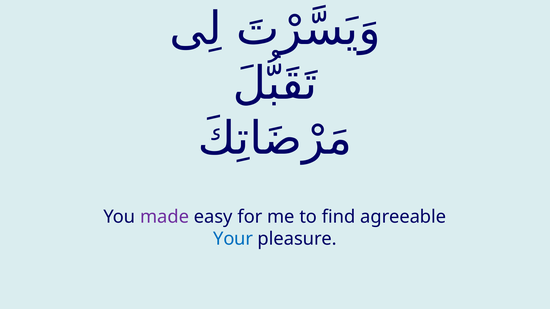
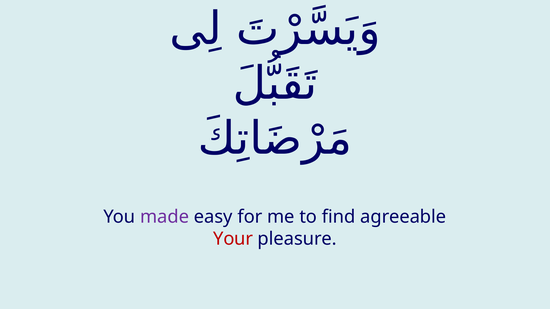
Your colour: blue -> red
